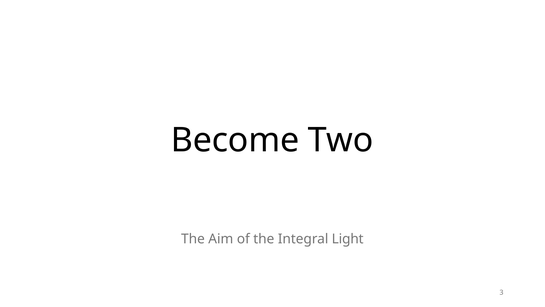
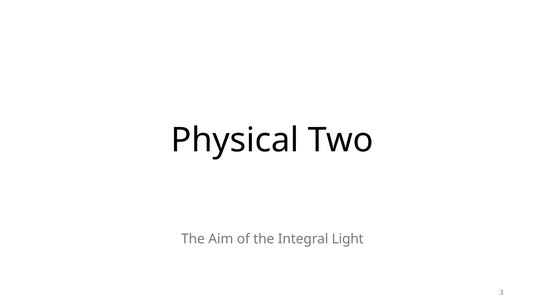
Become: Become -> Physical
